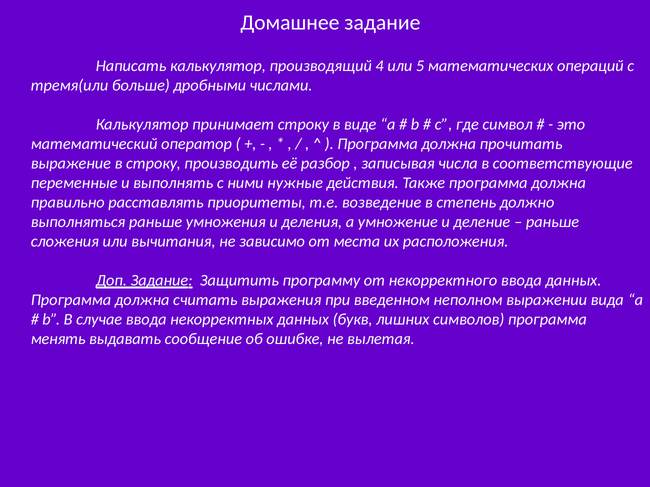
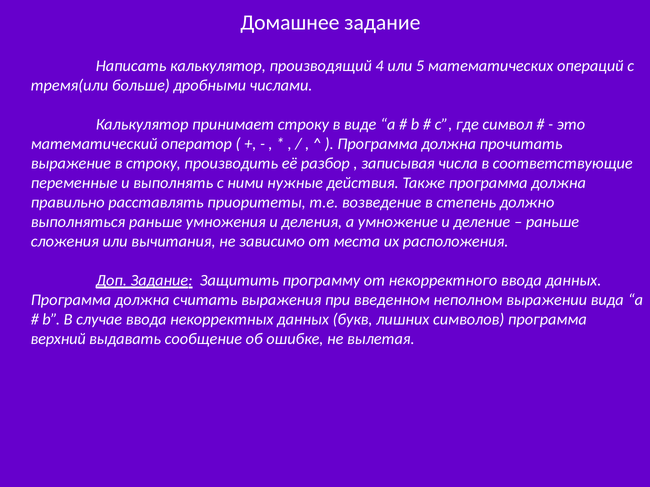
менять: менять -> верхний
